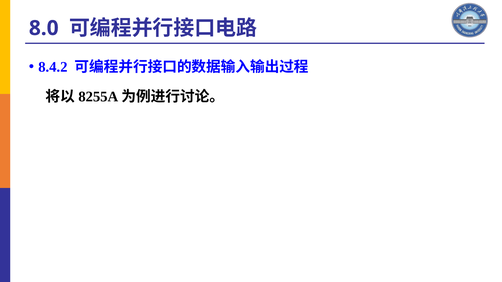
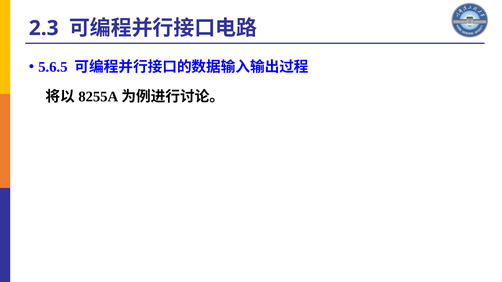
8.0: 8.0 -> 2.3
8.4.2: 8.4.2 -> 5.6.5
